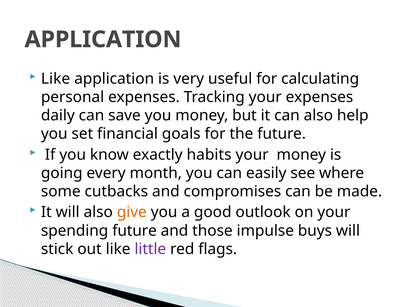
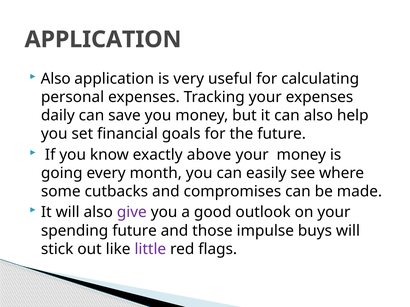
Like at (56, 79): Like -> Also
habits: habits -> above
give colour: orange -> purple
